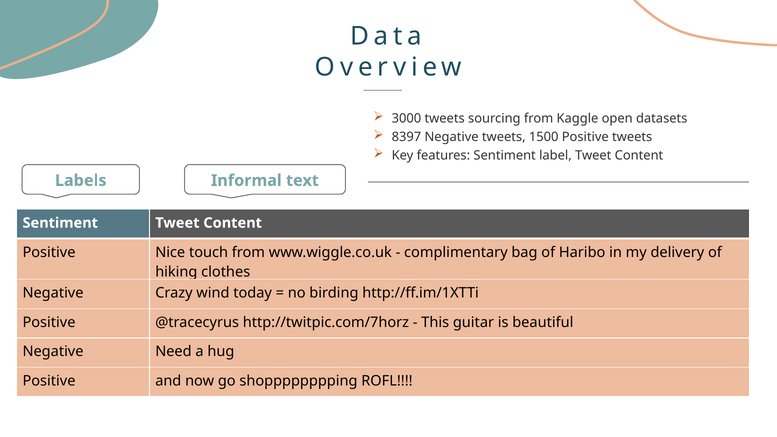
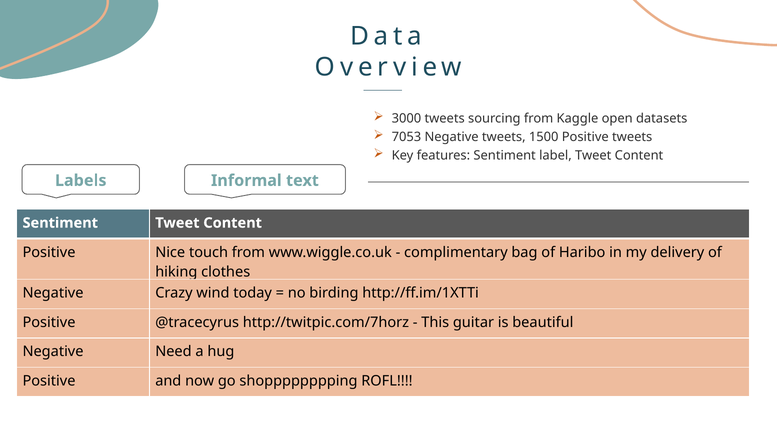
8397: 8397 -> 7053
